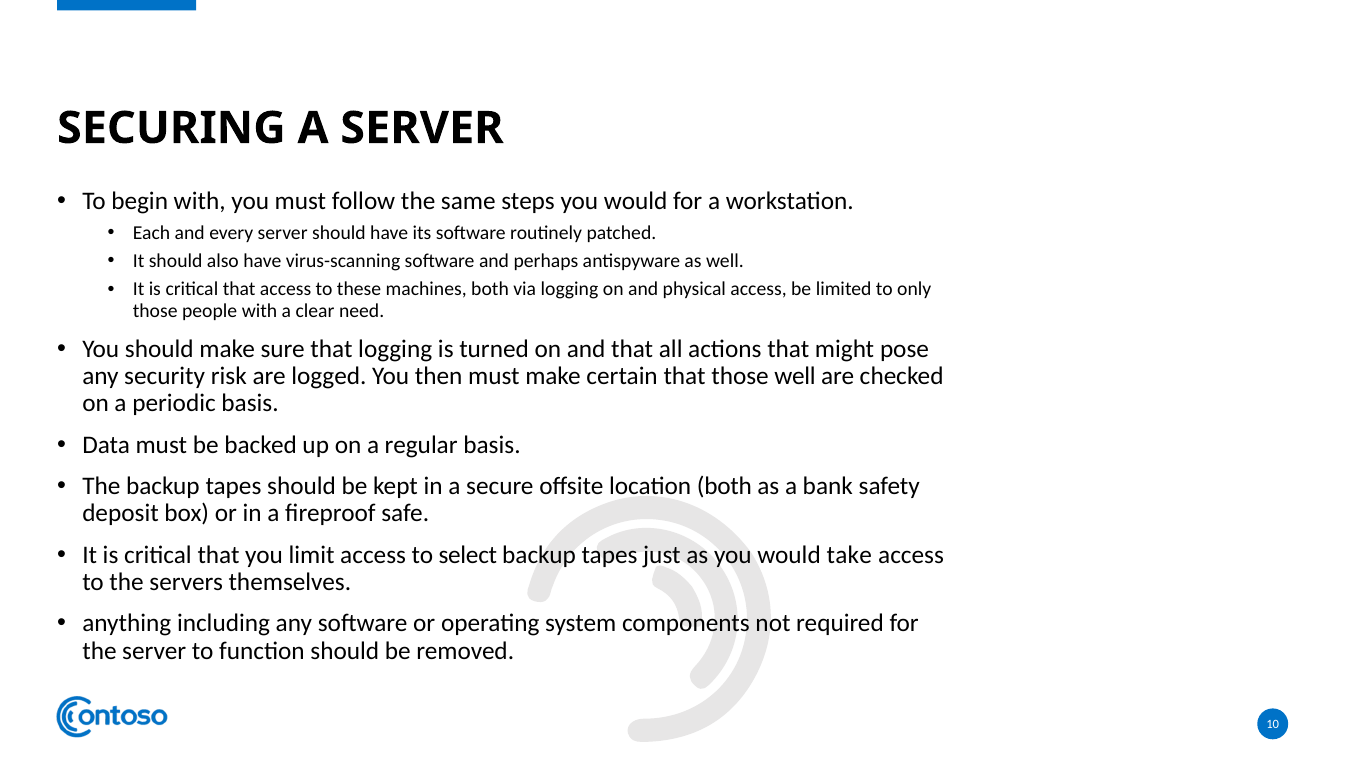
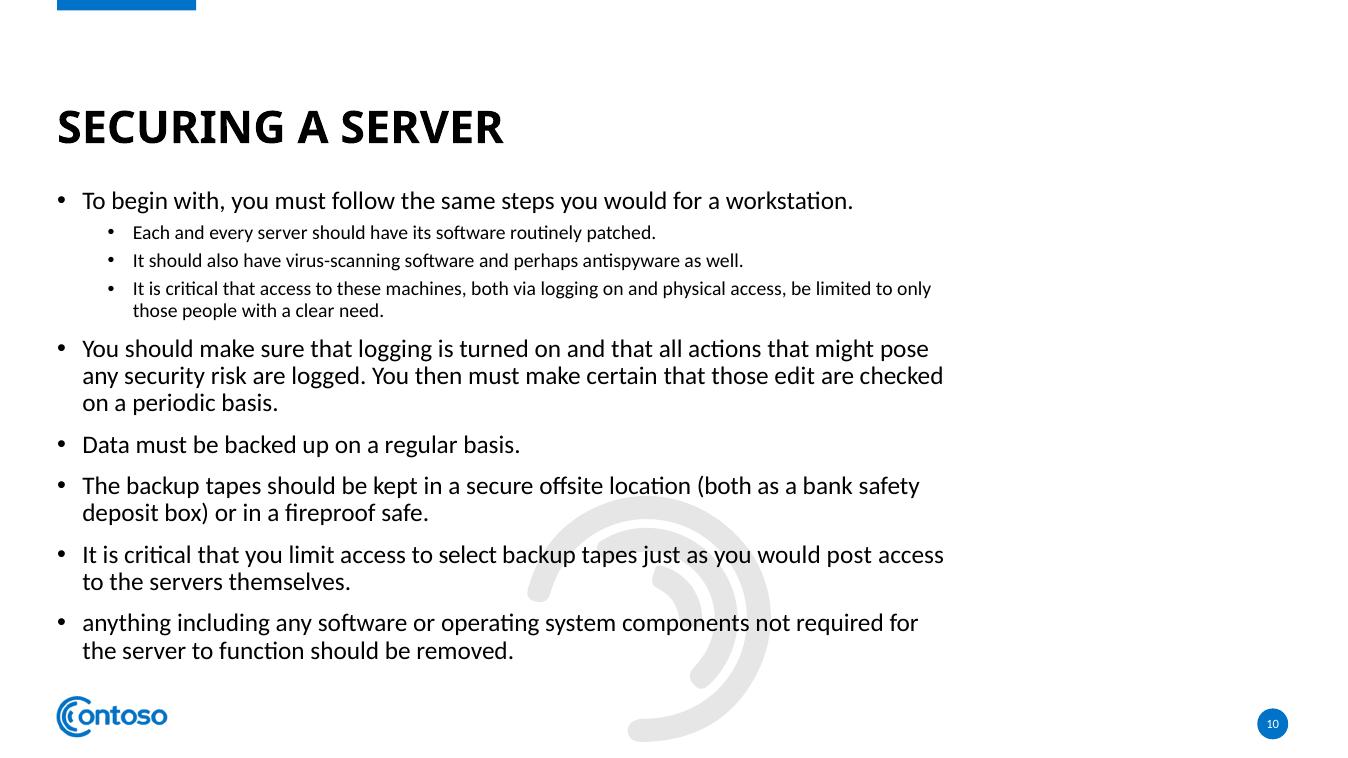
those well: well -> edit
take: take -> post
